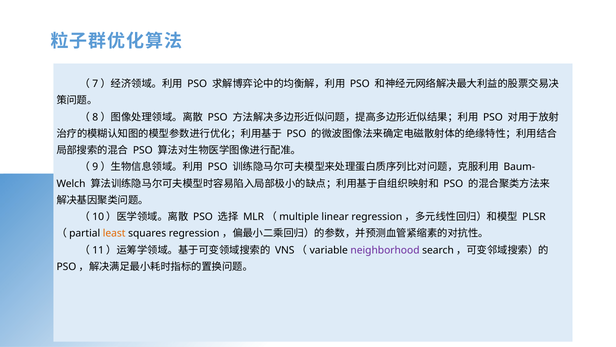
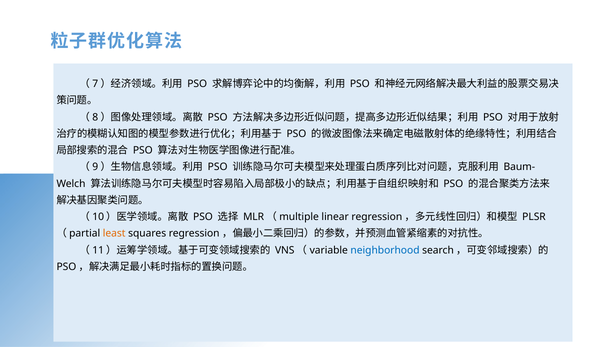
neighborhood colour: purple -> blue
